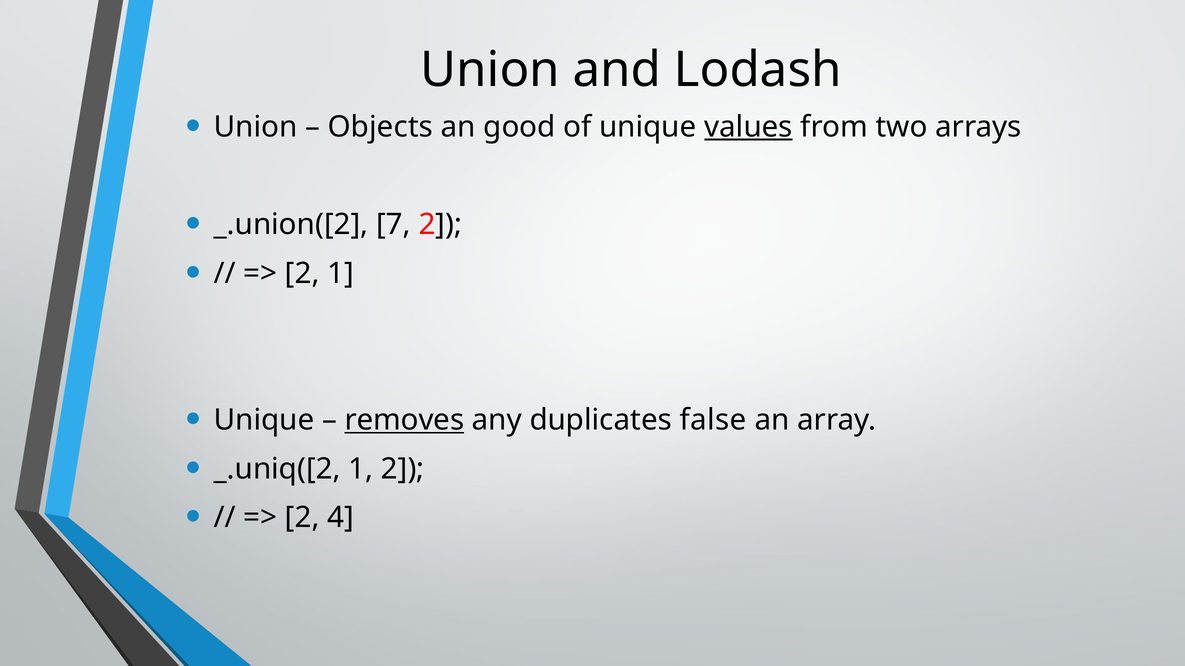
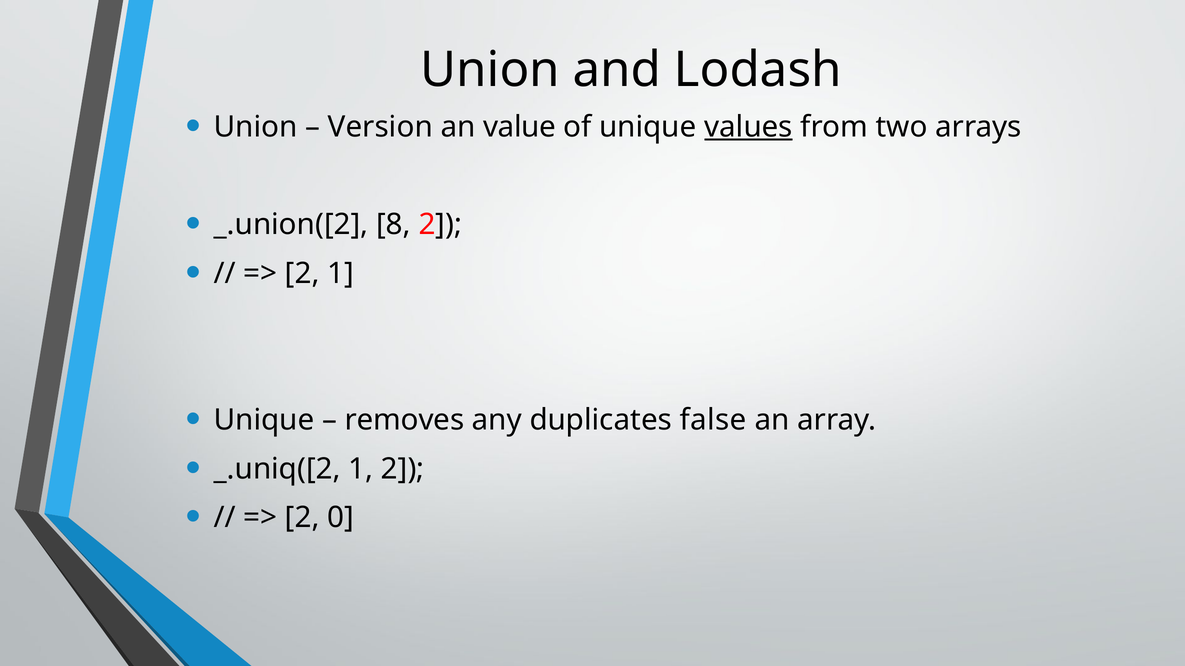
Objects: Objects -> Version
good: good -> value
7: 7 -> 8
removes underline: present -> none
4: 4 -> 0
